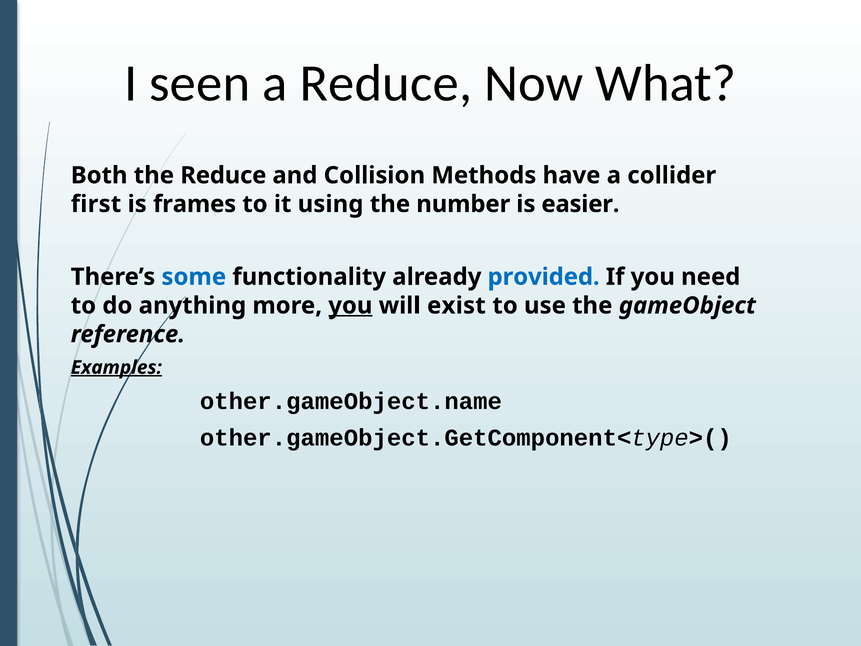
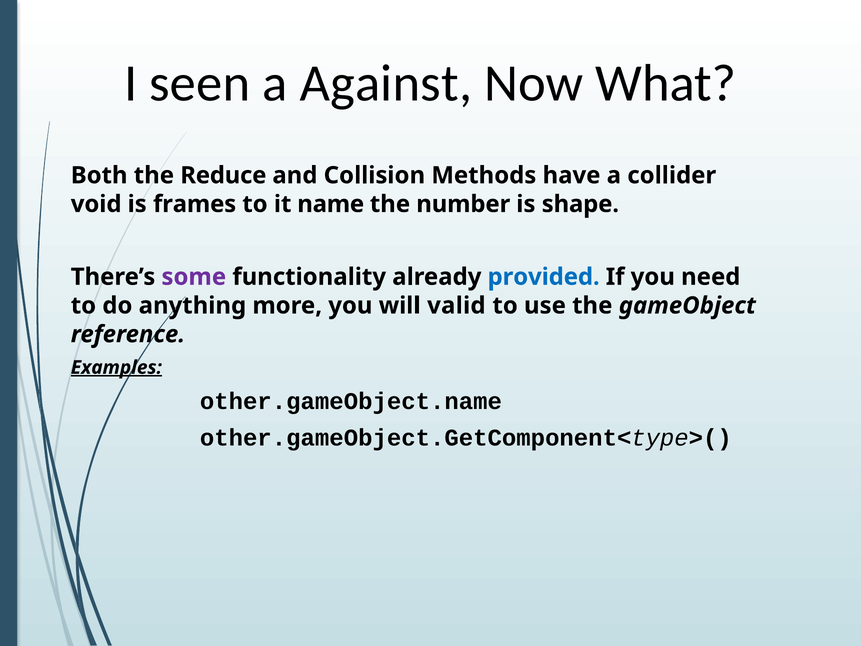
a Reduce: Reduce -> Against
first: first -> void
using: using -> name
easier: easier -> shape
some colour: blue -> purple
you at (350, 305) underline: present -> none
exist: exist -> valid
